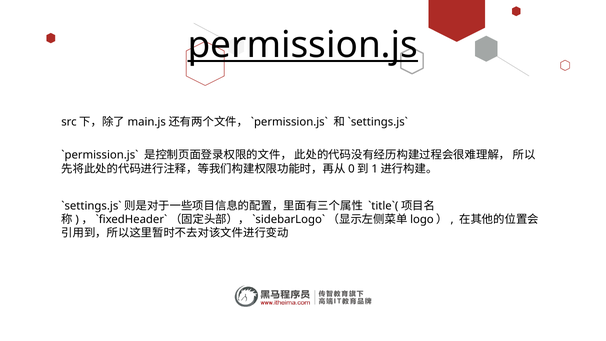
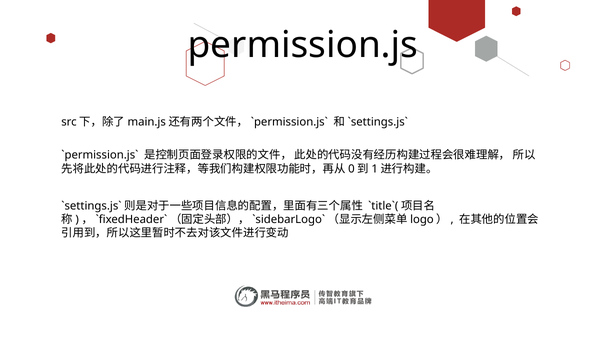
permission.js underline: present -> none
